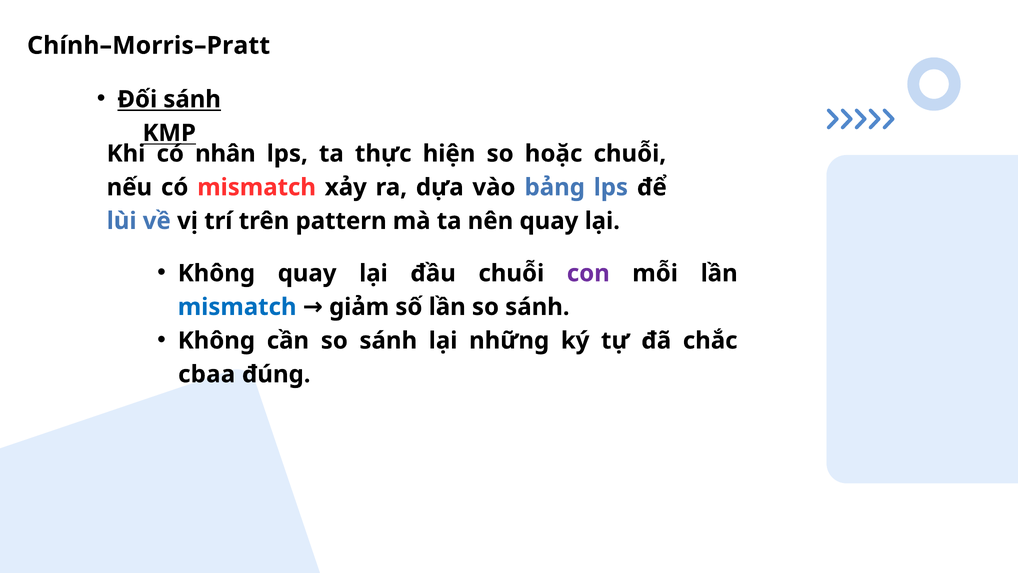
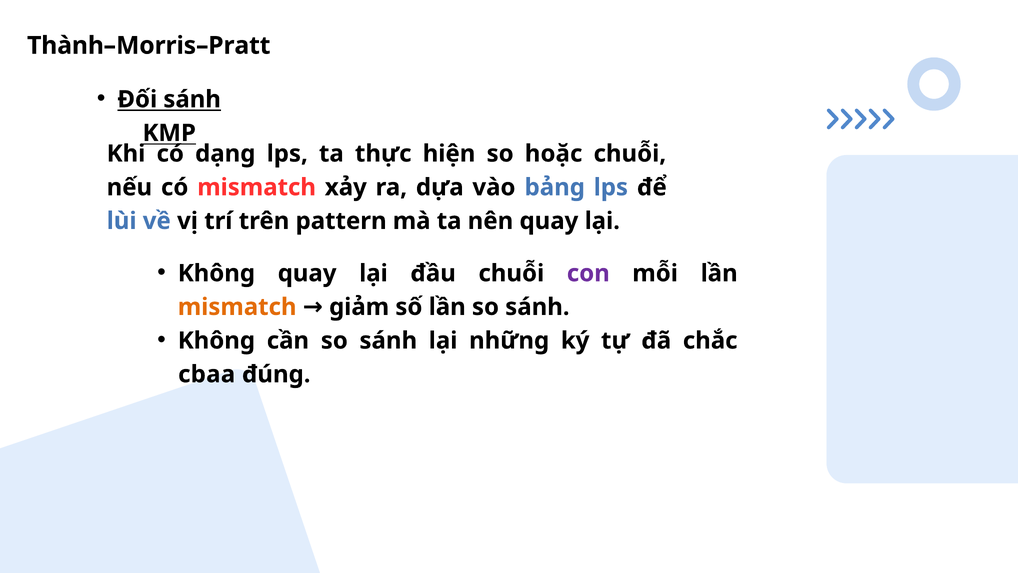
Chính–Morris–Pratt: Chính–Morris–Pratt -> Thành–Morris–Pratt
nhân: nhân -> dạng
mismatch at (237, 307) colour: blue -> orange
